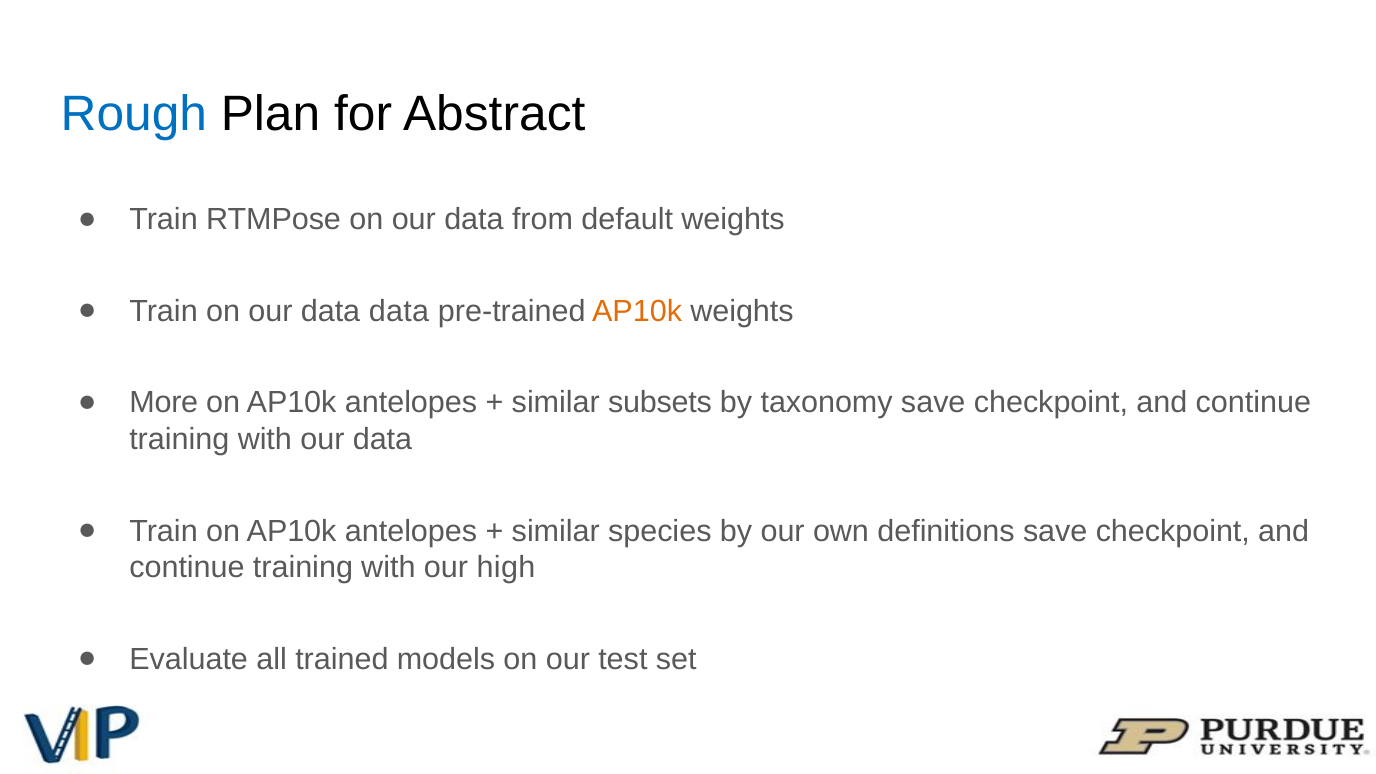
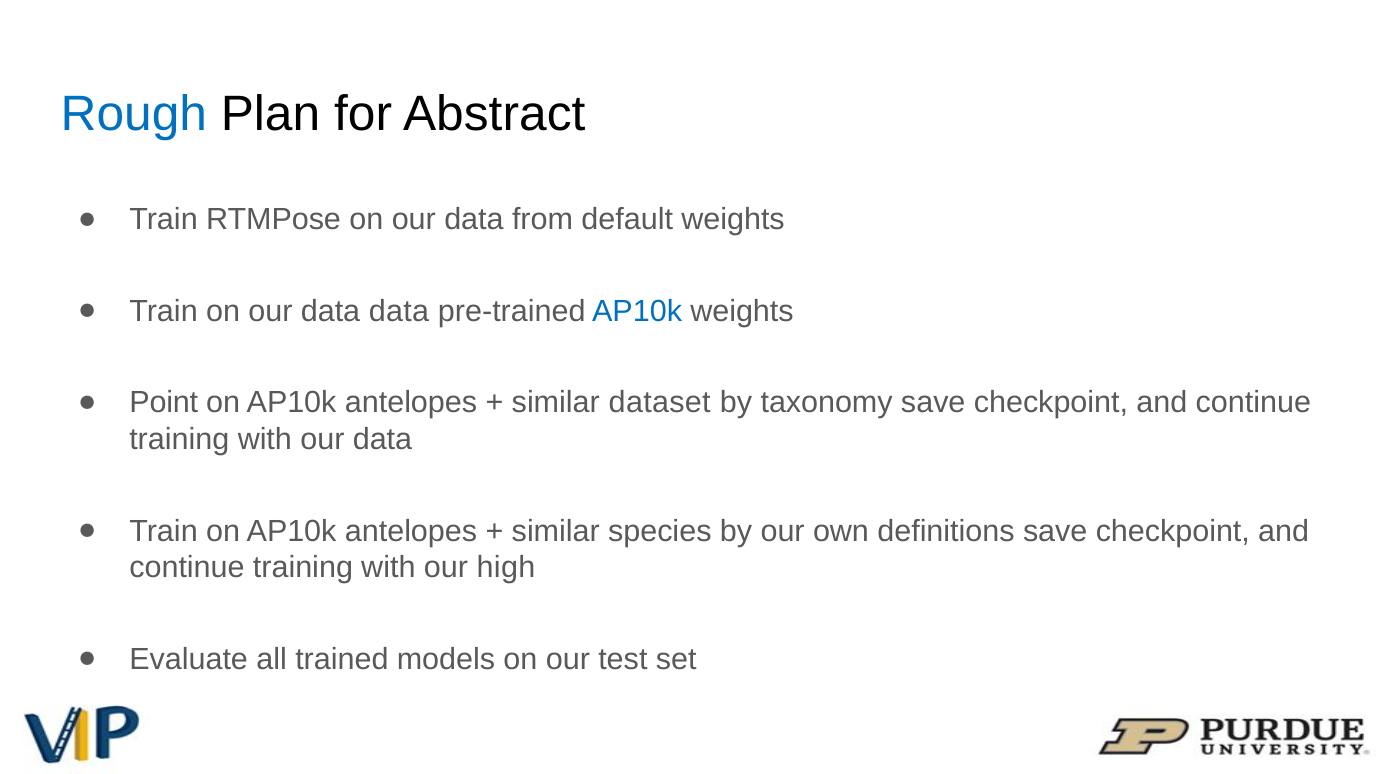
AP10k at (637, 311) colour: orange -> blue
More: More -> Point
subsets: subsets -> dataset
